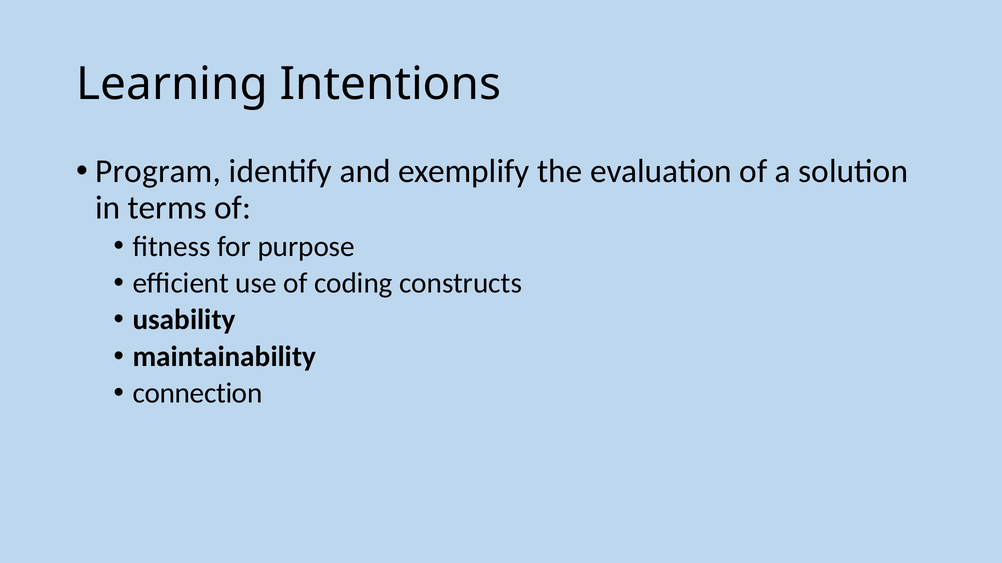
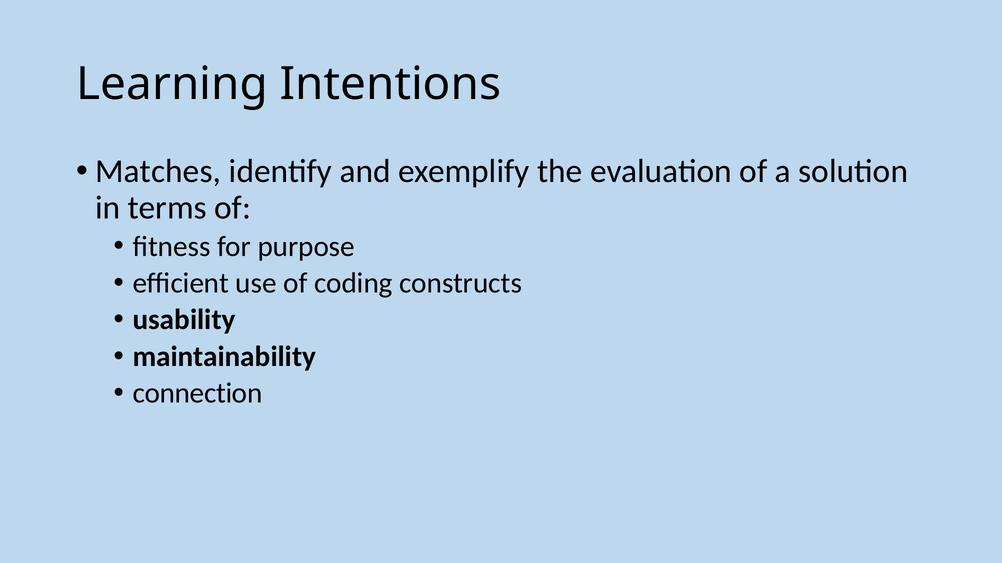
Program: Program -> Matches
